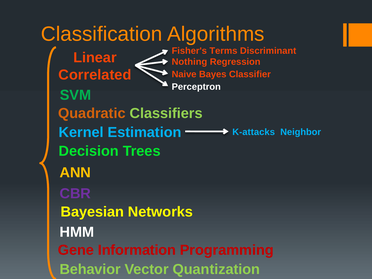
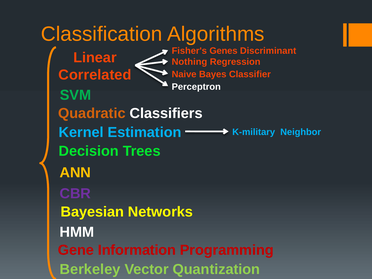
Terms: Terms -> Genes
Classifiers colour: light green -> white
K-attacks: K-attacks -> K-military
Behavior: Behavior -> Berkeley
